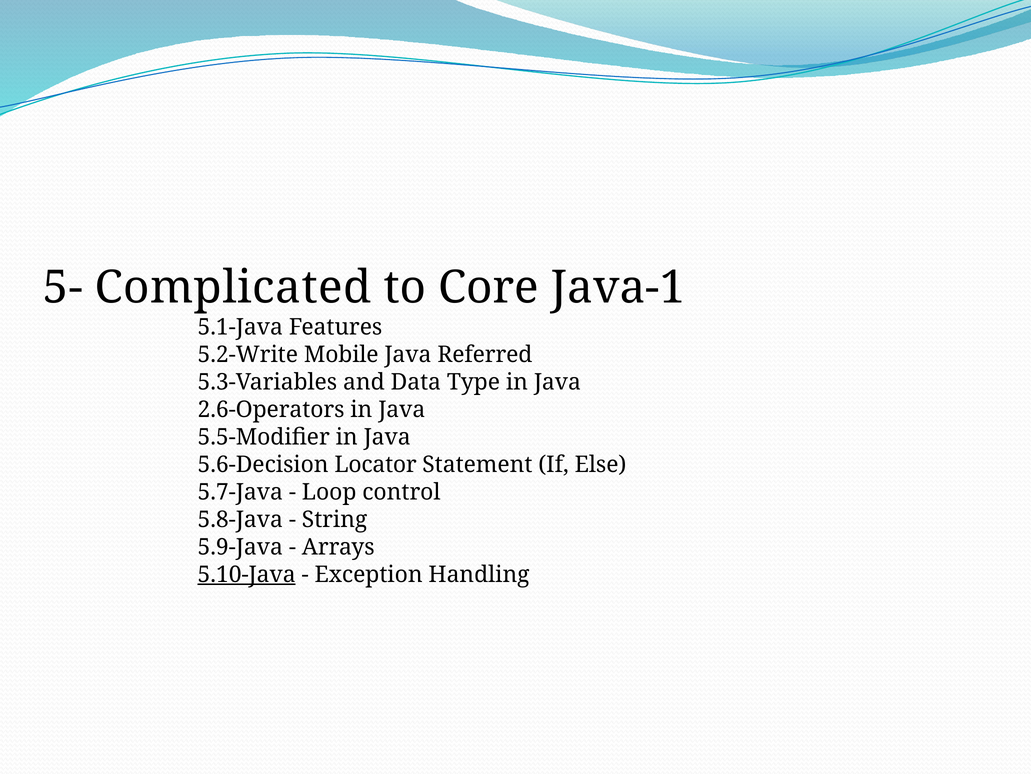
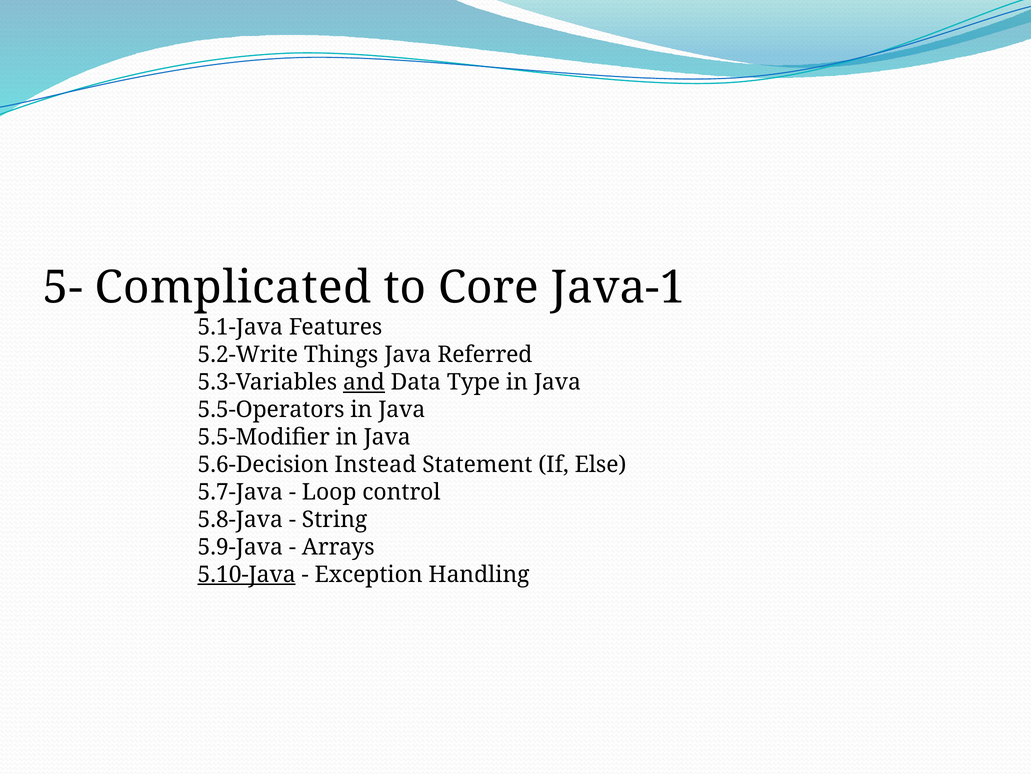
Mobile: Mobile -> Things
and underline: none -> present
2.6-Operators: 2.6-Operators -> 5.5-Operators
Locator: Locator -> Instead
